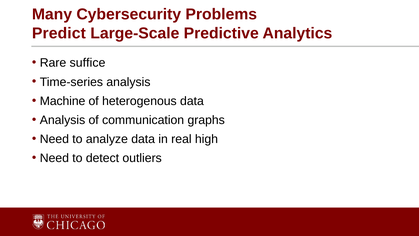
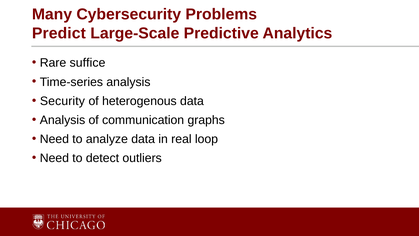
Machine: Machine -> Security
high: high -> loop
